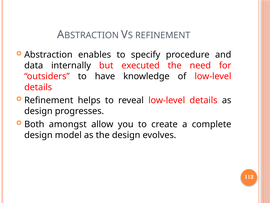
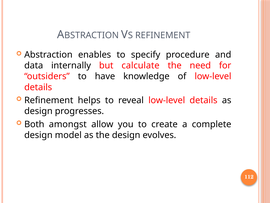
executed: executed -> calculate
